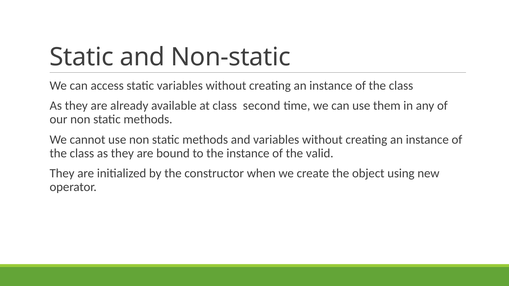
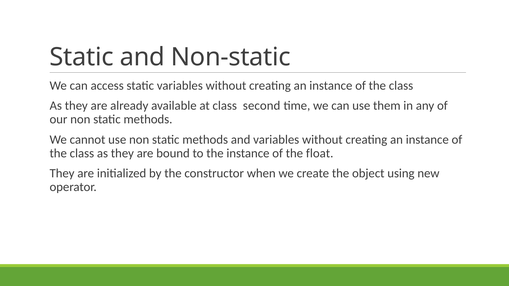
valid: valid -> float
